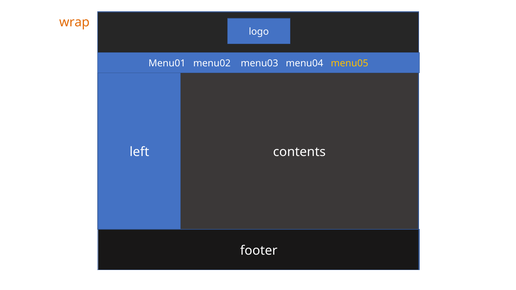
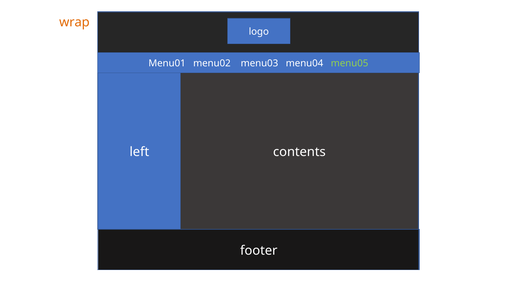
menu05 colour: yellow -> light green
